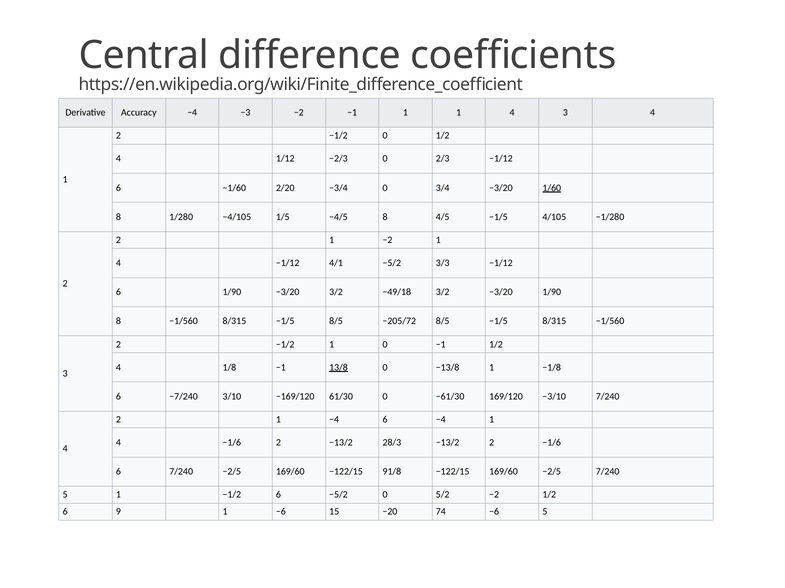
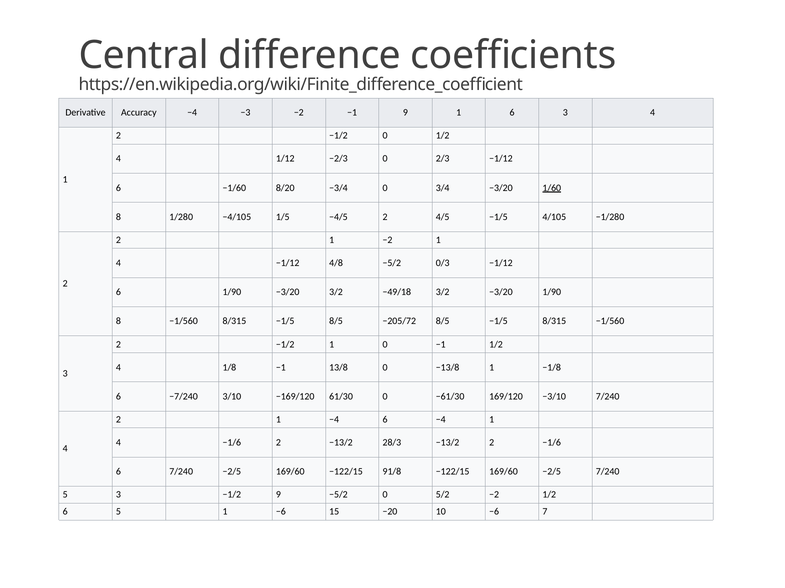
−1 1: 1 -> 9
4 at (512, 113): 4 -> 6
2/20: 2/20 -> 8/20
−4/5 8: 8 -> 2
4/1: 4/1 -> 4/8
3/3: 3/3 -> 0/3
13/8 underline: present -> none
5 1: 1 -> 3
−1/2 6: 6 -> 9
6 9: 9 -> 5
74: 74 -> 10
−6 5: 5 -> 7
